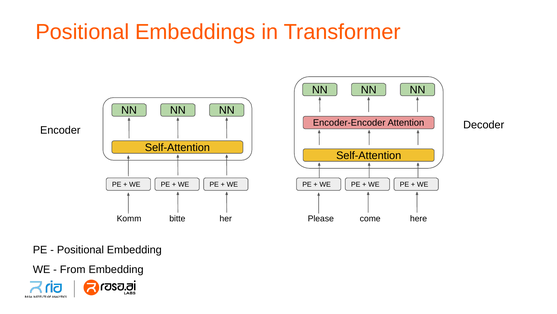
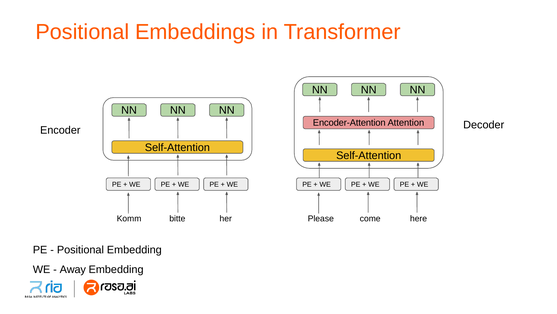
Encoder-Encoder: Encoder-Encoder -> Encoder-Attention
From: From -> Away
